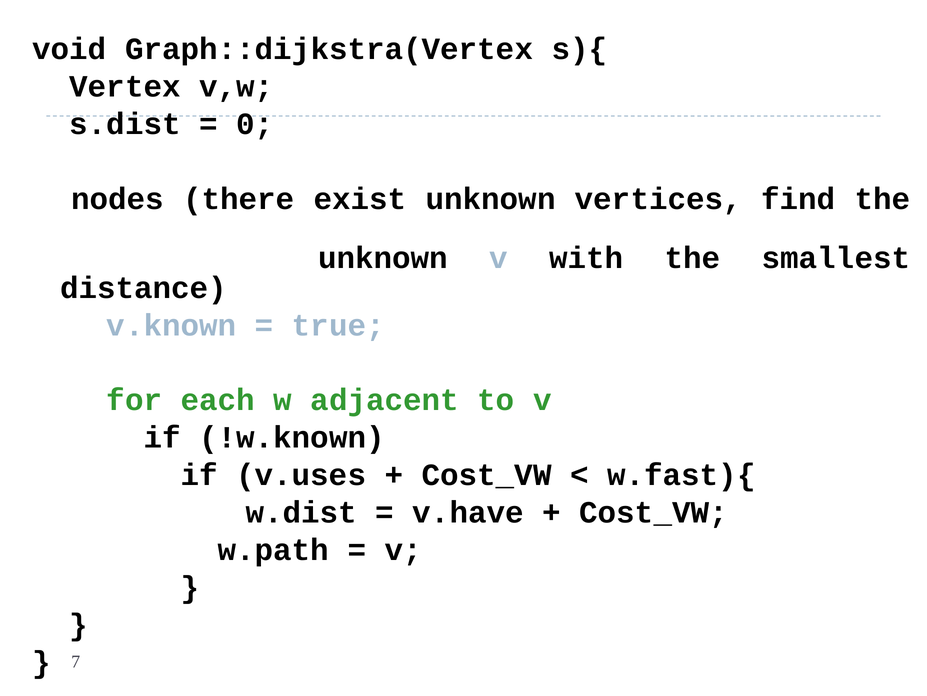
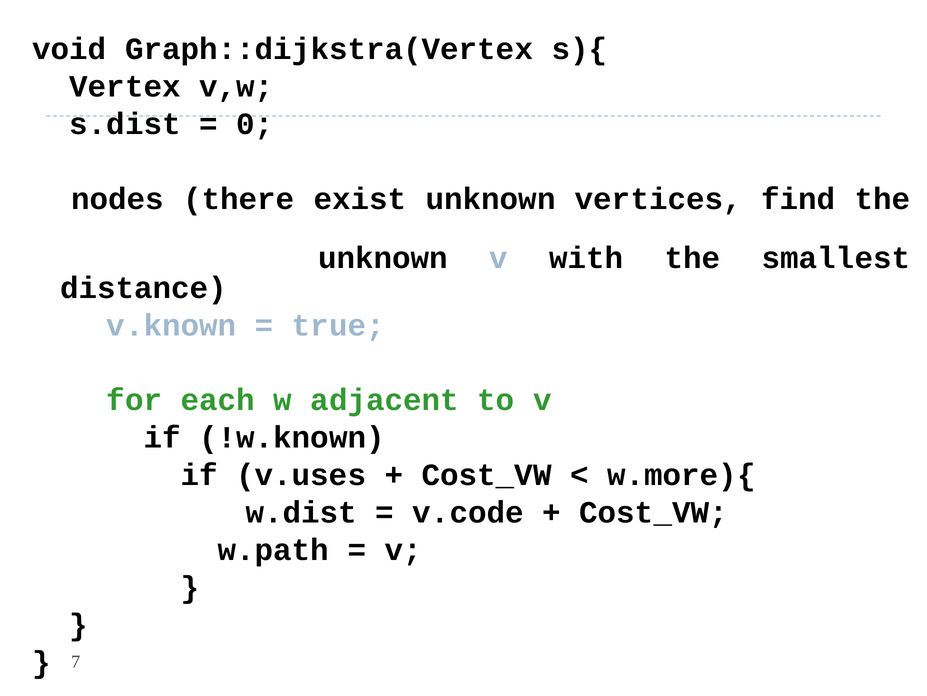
w.fast){: w.fast){ -> w.more){
v.have: v.have -> v.code
